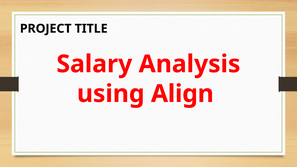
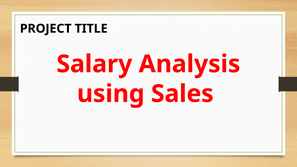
Align: Align -> Sales
